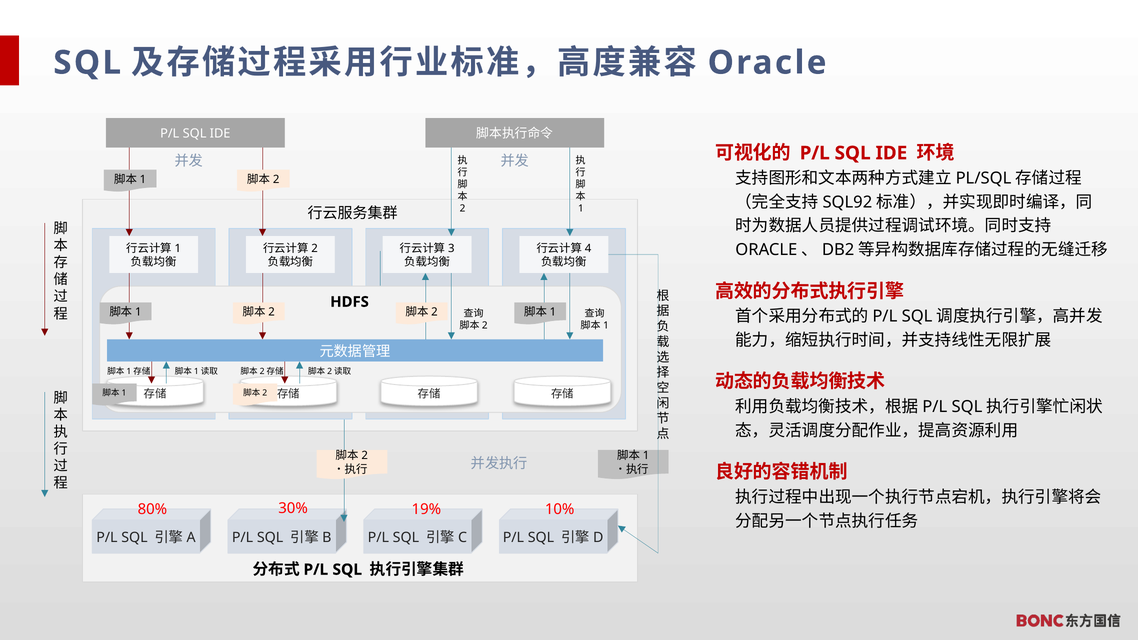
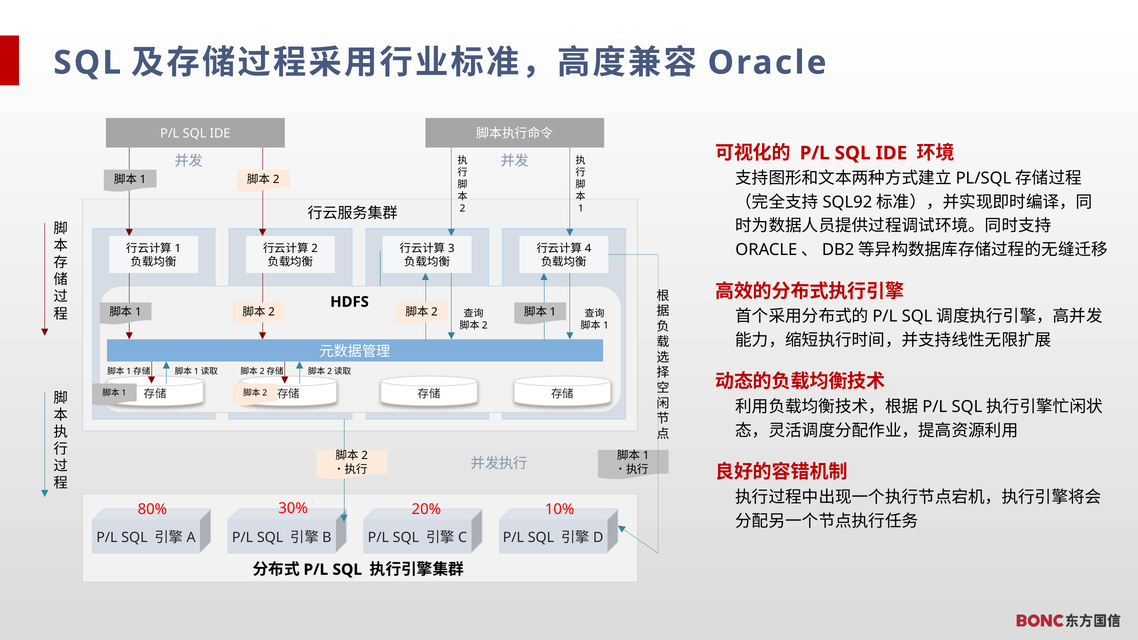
19%: 19% -> 20%
